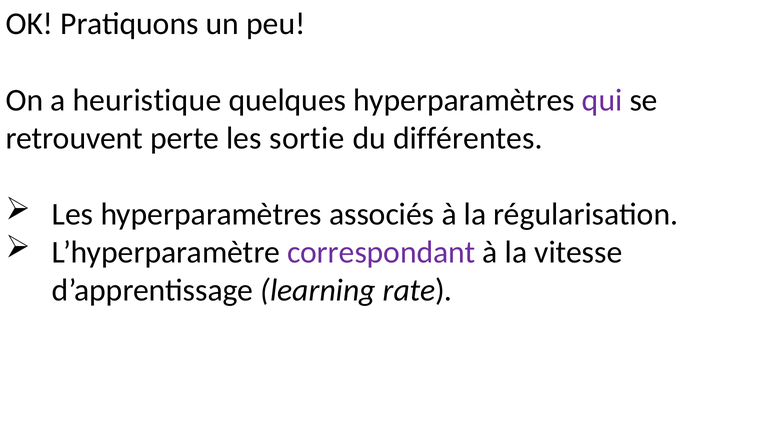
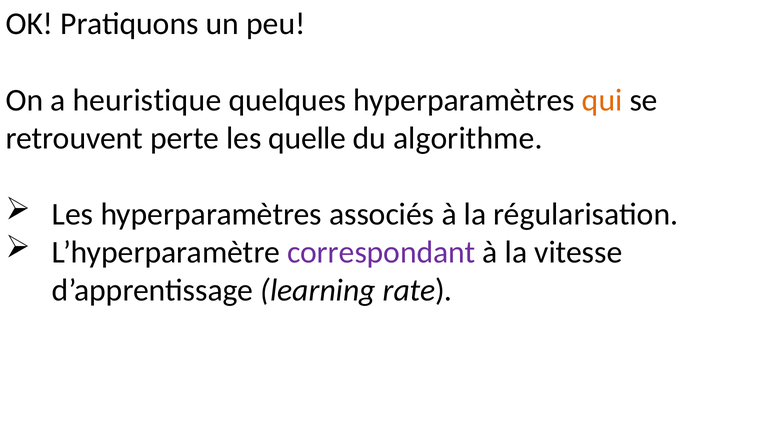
qui colour: purple -> orange
sortie: sortie -> quelle
différentes: différentes -> algorithme
